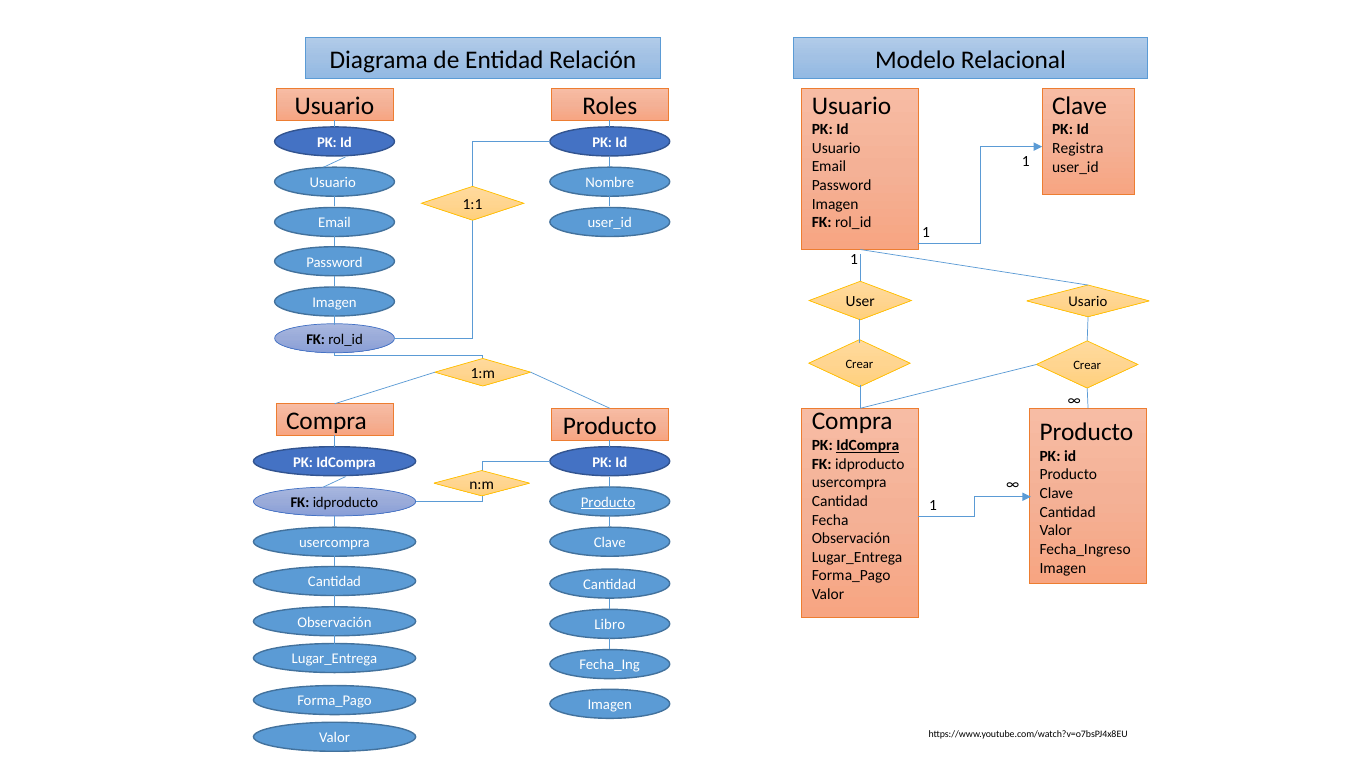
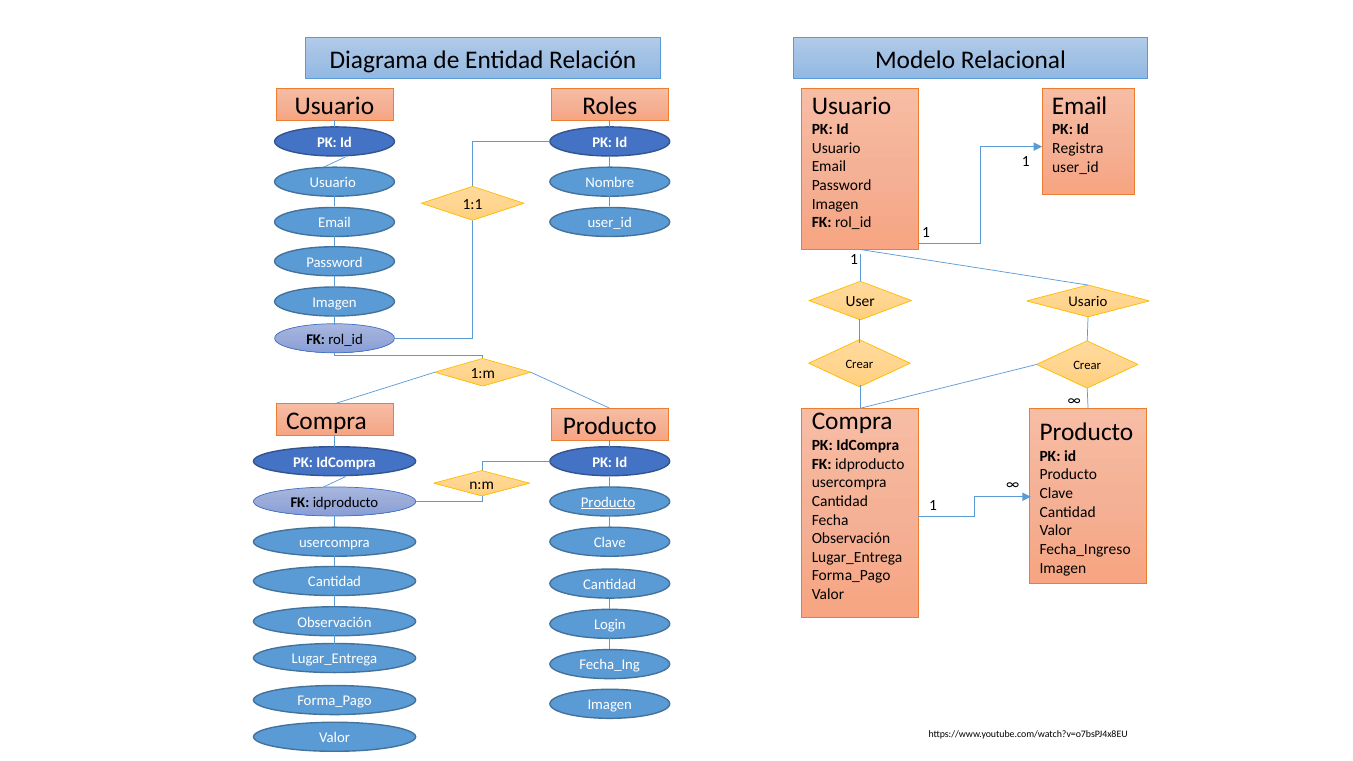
Clave at (1080, 106): Clave -> Email
IdCompra at (868, 445) underline: present -> none
Libro: Libro -> Login
